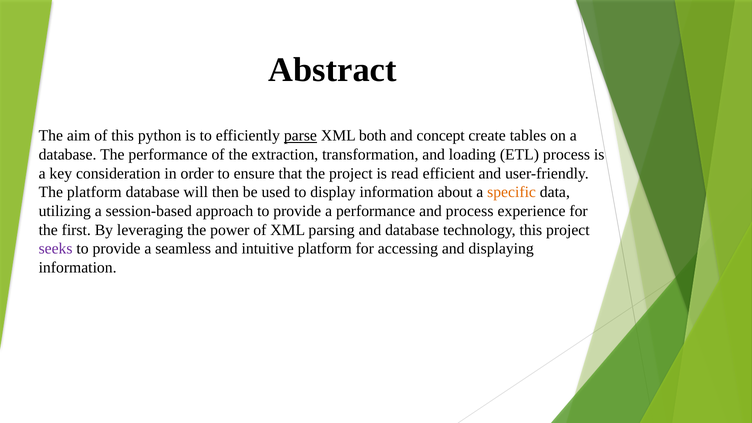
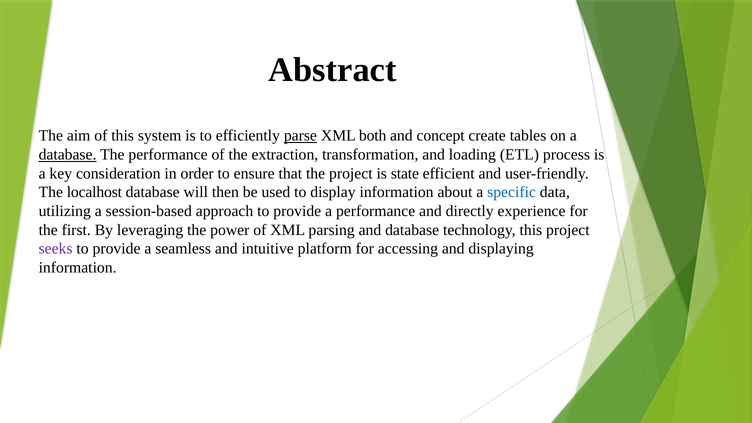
python: python -> system
database at (68, 155) underline: none -> present
read: read -> state
The platform: platform -> localhost
specific colour: orange -> blue
and process: process -> directly
